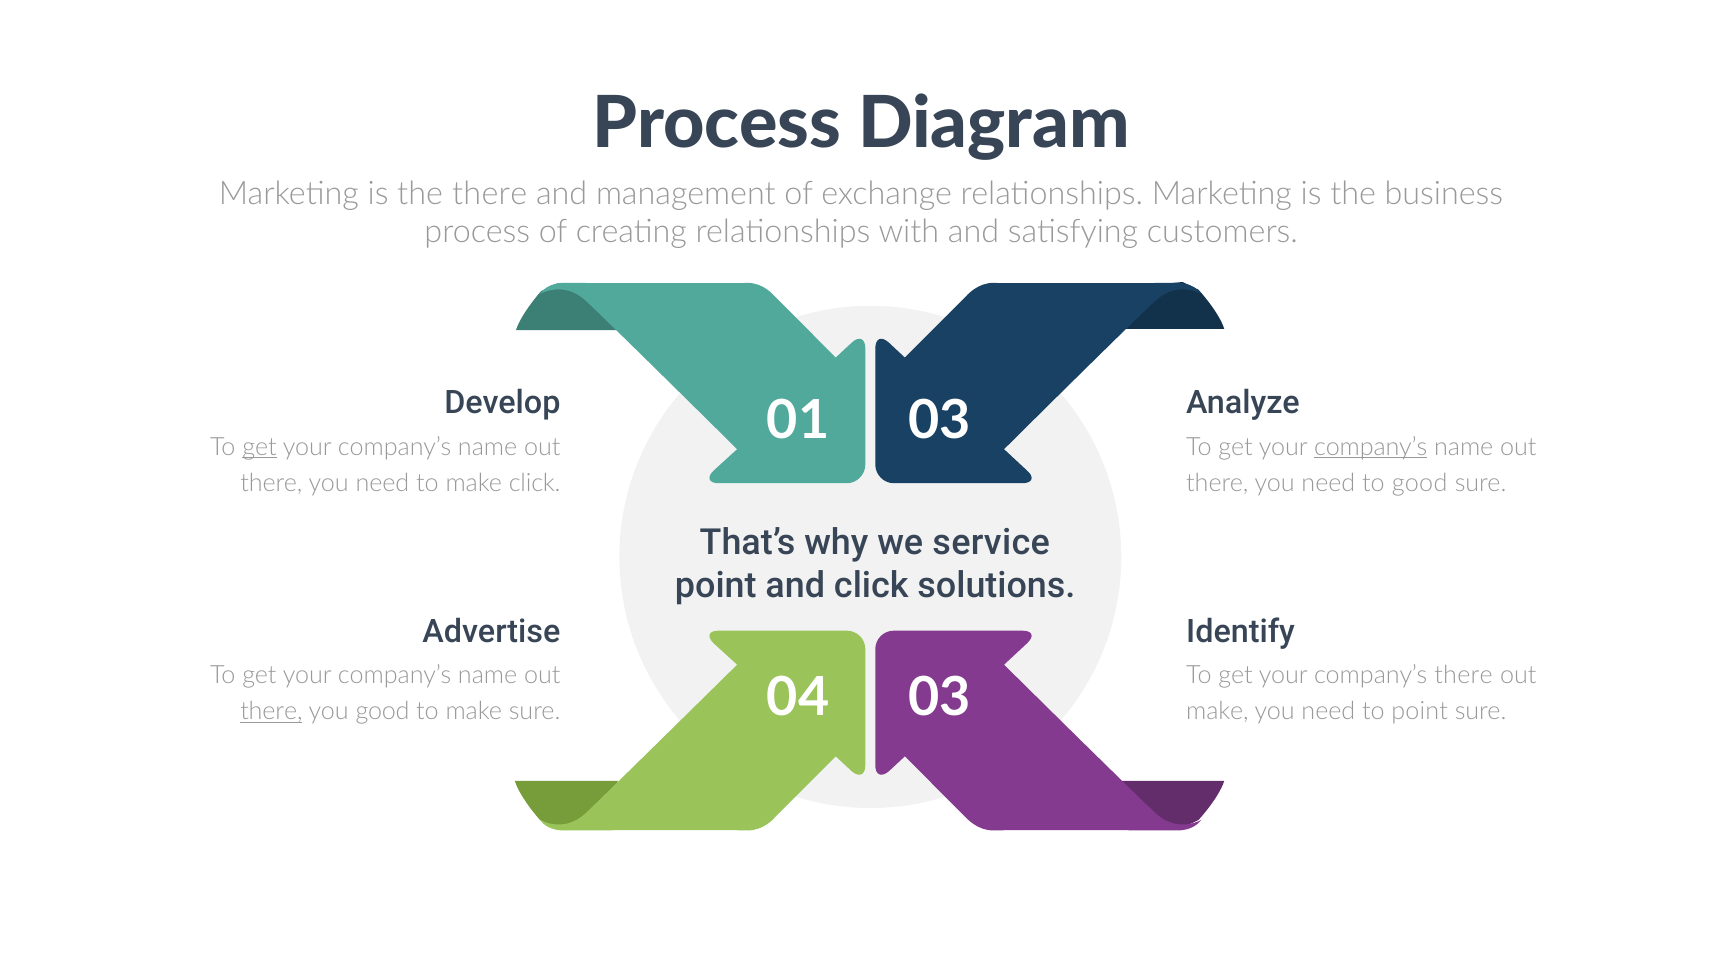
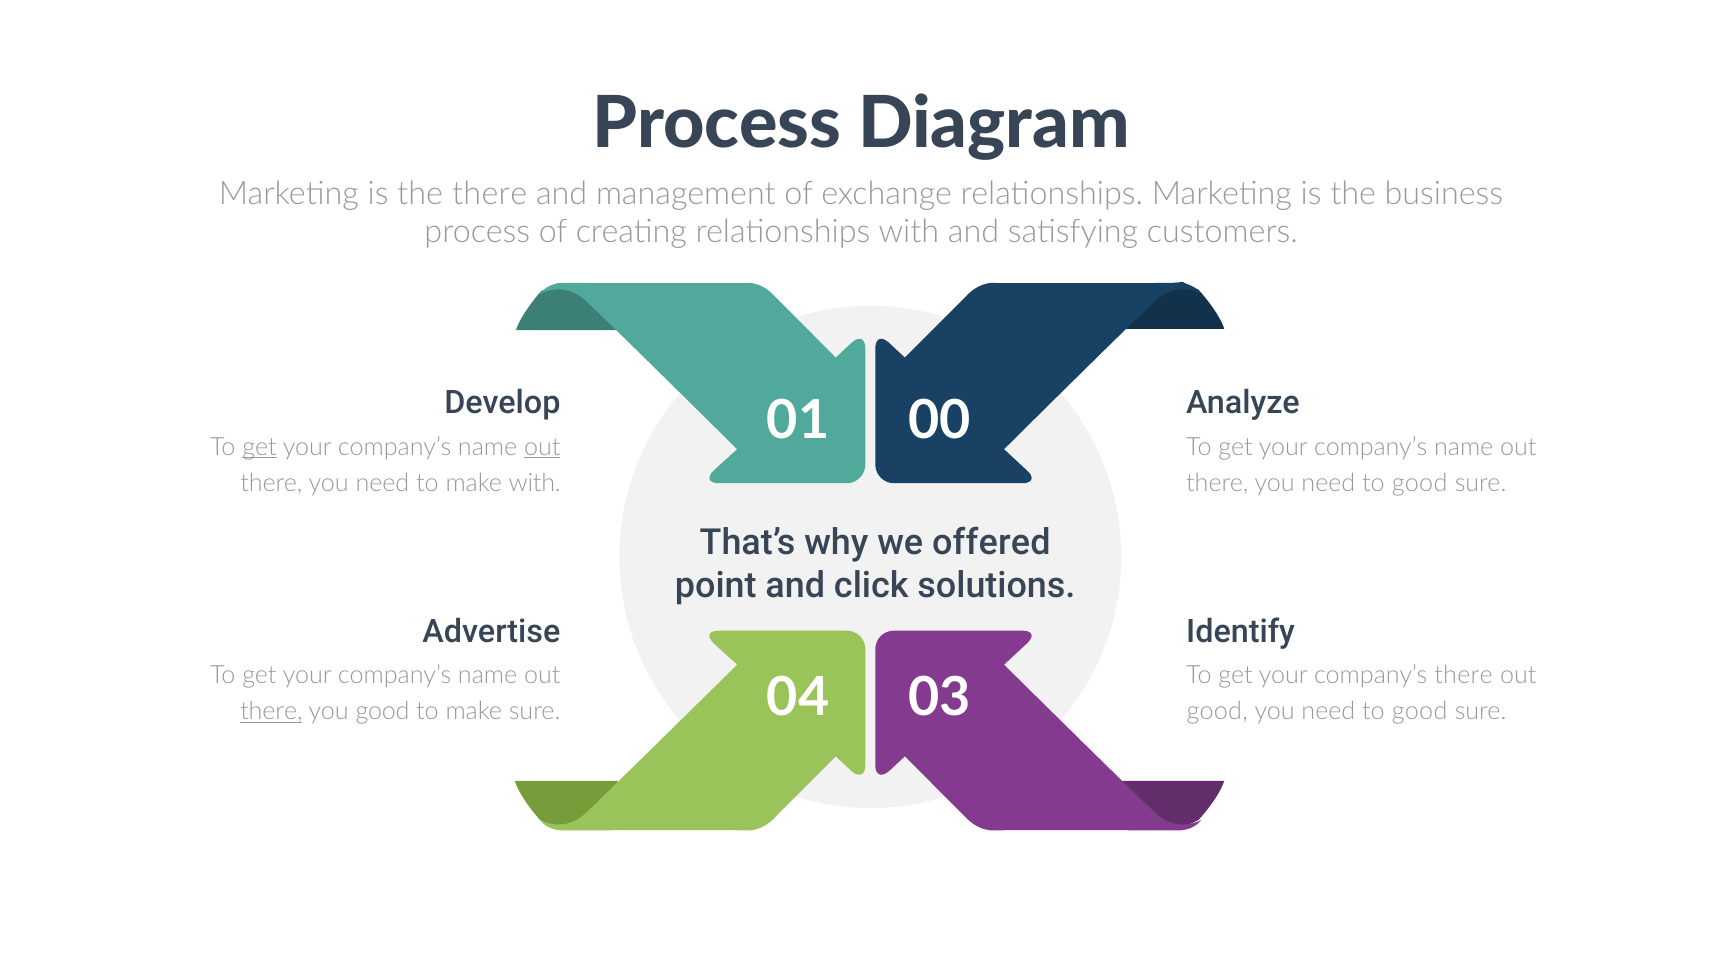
01 03: 03 -> 00
out at (542, 446) underline: none -> present
company’s at (1371, 446) underline: present -> none
make click: click -> with
service: service -> offered
make at (1217, 711): make -> good
point at (1420, 711): point -> good
